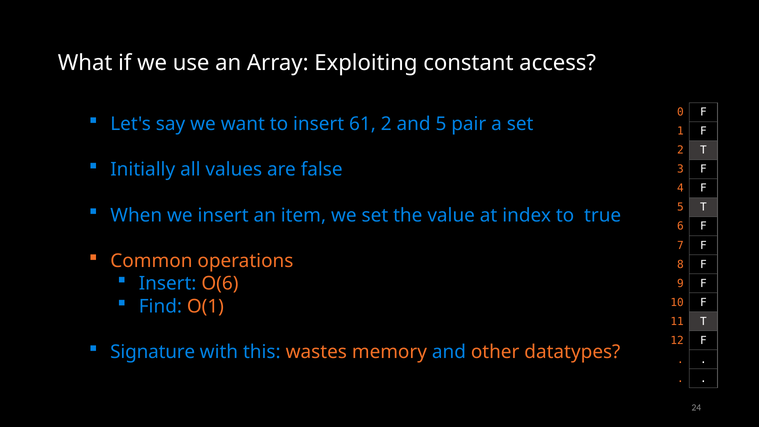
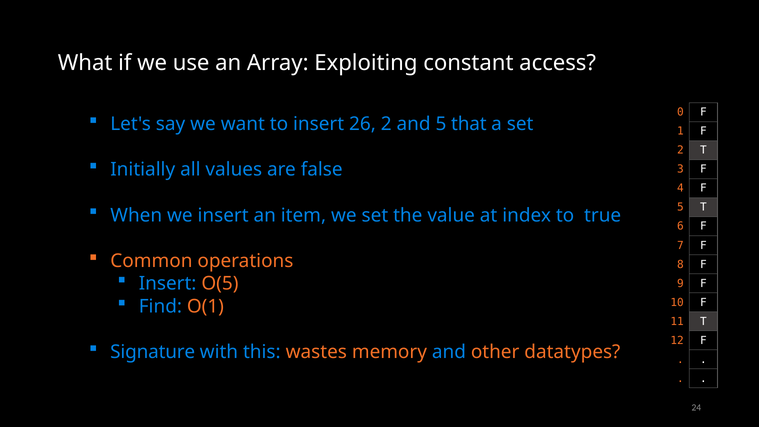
61: 61 -> 26
pair: pair -> that
O(6: O(6 -> O(5
